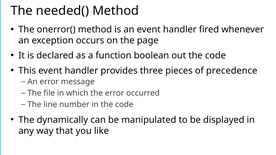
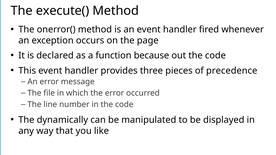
needed(: needed( -> execute(
boolean: boolean -> because
